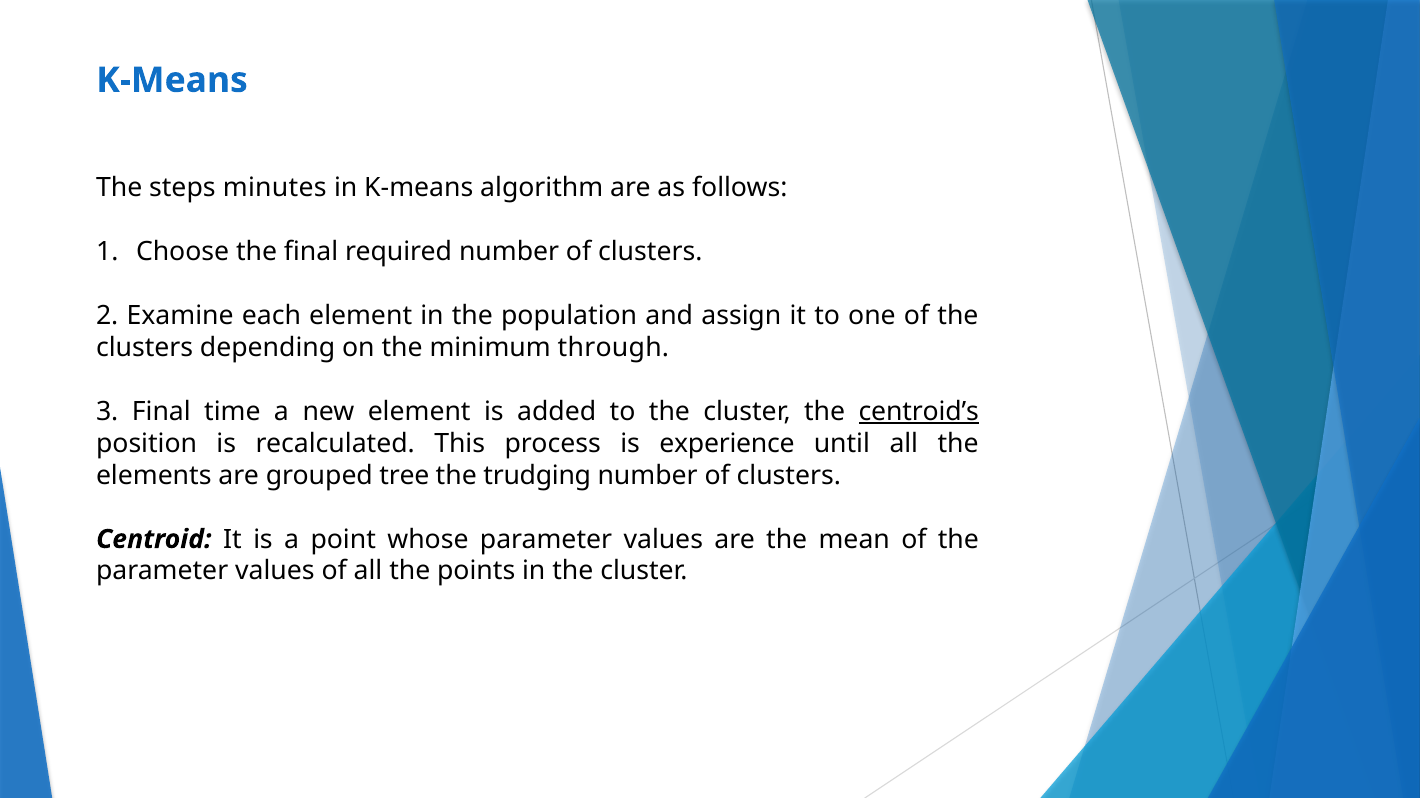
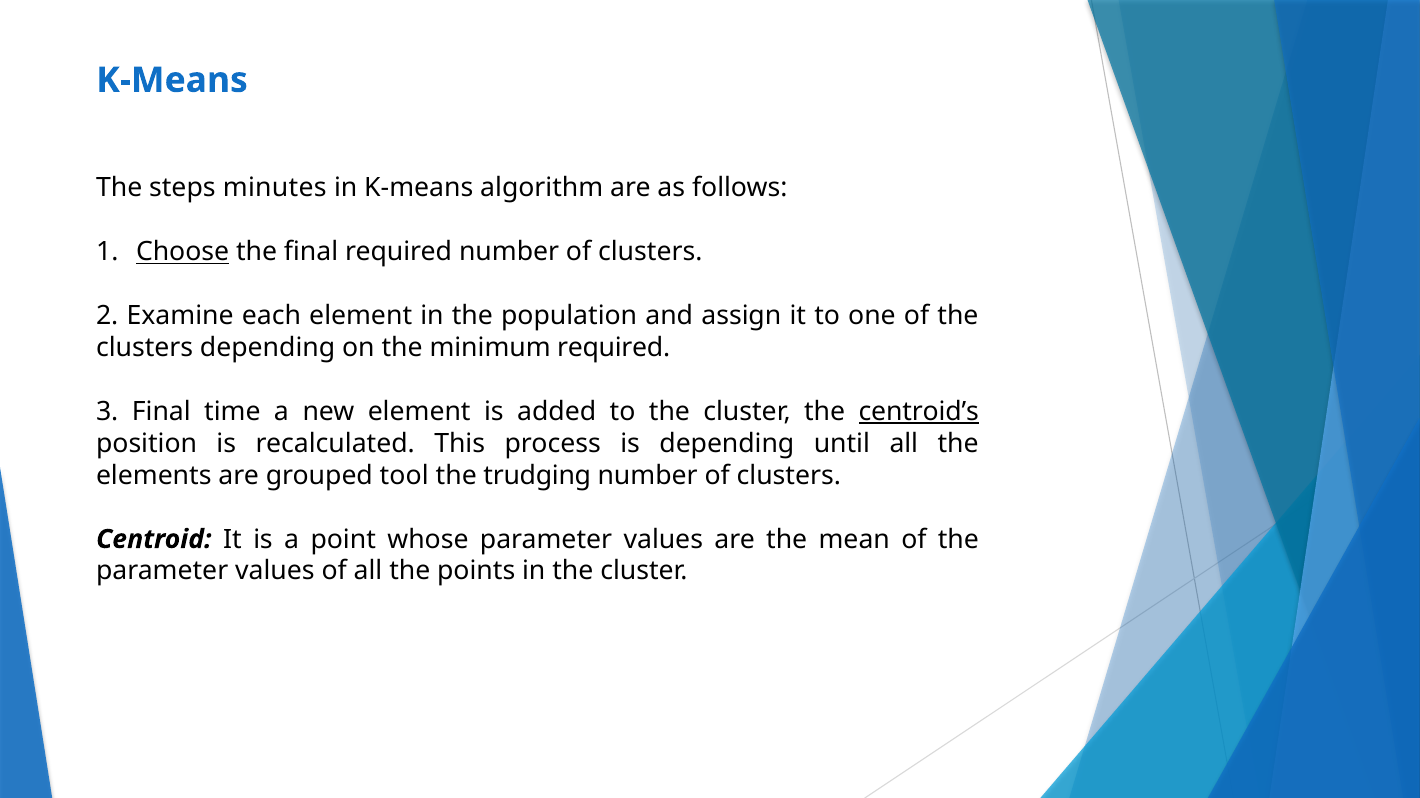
Choose underline: none -> present
minimum through: through -> required
is experience: experience -> depending
tree: tree -> tool
